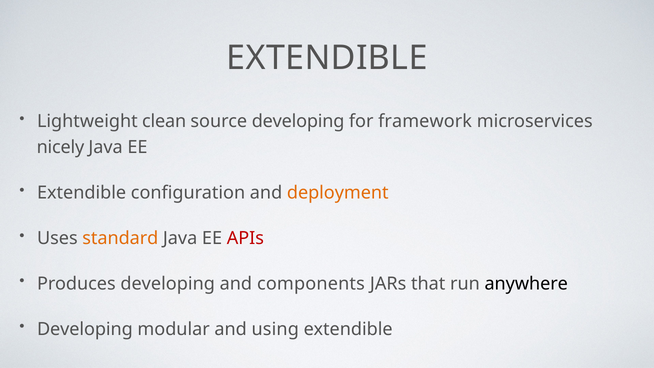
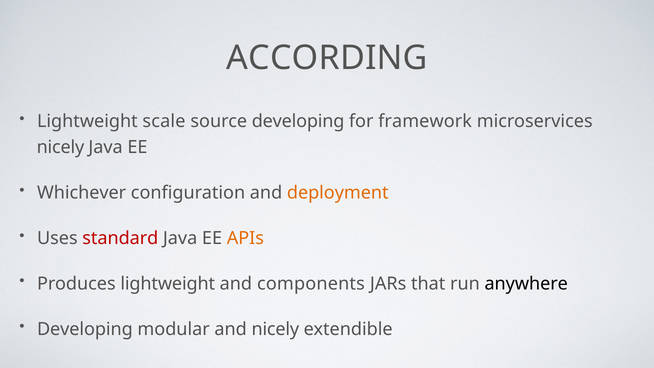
EXTENDIBLE at (327, 58): EXTENDIBLE -> ACCORDING
clean: clean -> scale
Extendible at (82, 193): Extendible -> Whichever
standard colour: orange -> red
APIs colour: red -> orange
Produces developing: developing -> lightweight
and using: using -> nicely
